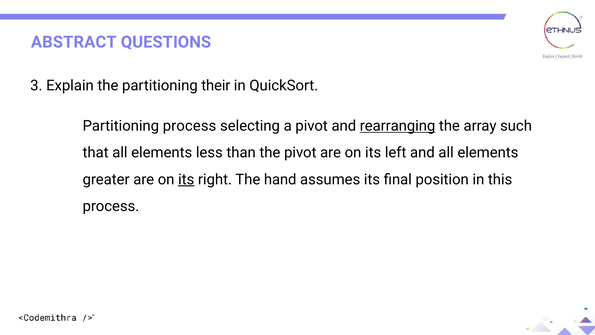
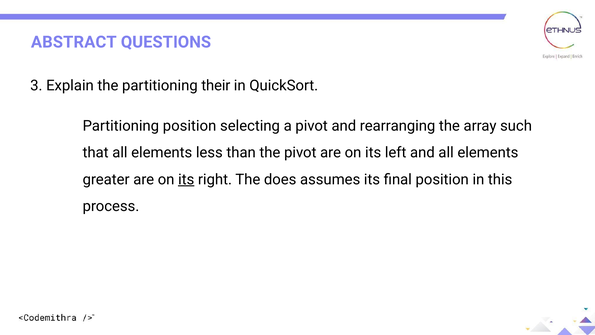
Partitioning process: process -> position
rearranging underline: present -> none
hand: hand -> does
